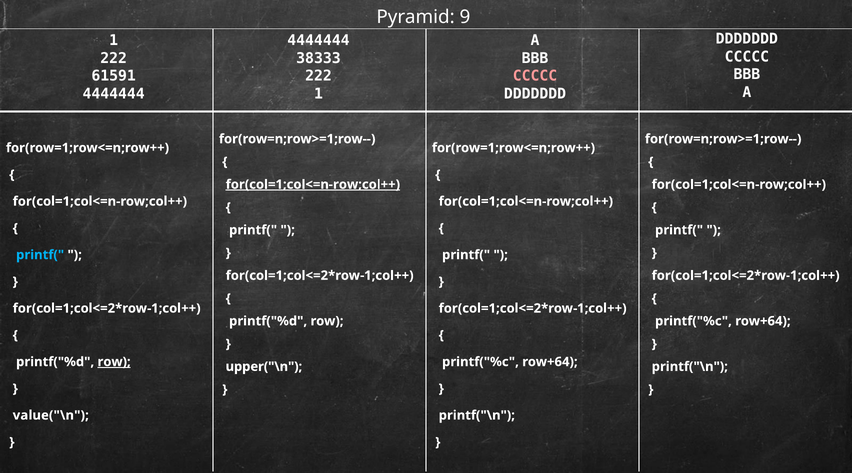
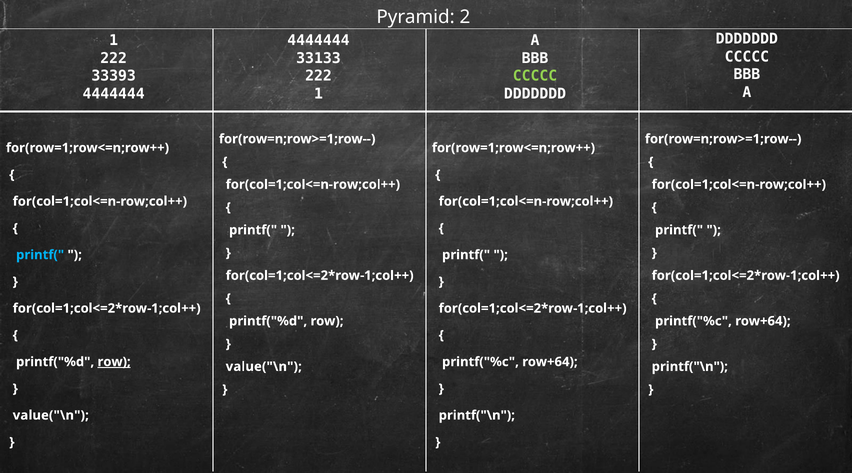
9: 9 -> 2
38333: 38333 -> 33133
61591: 61591 -> 33393
CCCCC at (535, 76) colour: pink -> light green
for(col=1;col<=n-row;col++ at (313, 185) underline: present -> none
upper("\n at (264, 367): upper("\n -> value("\n
